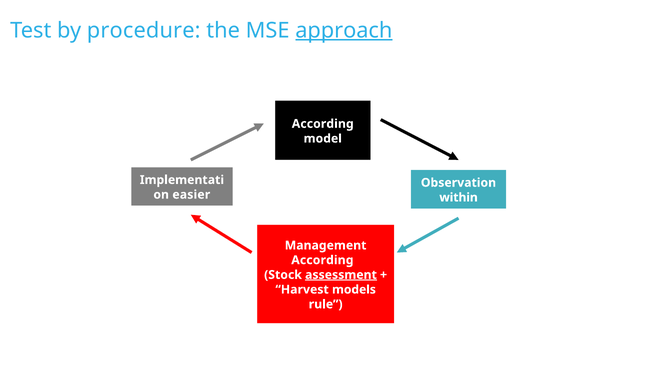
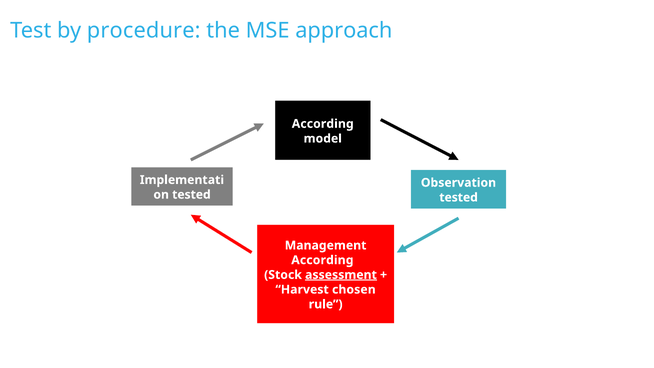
approach underline: present -> none
easier at (191, 195): easier -> tested
within at (459, 197): within -> tested
models: models -> chosen
